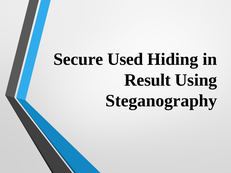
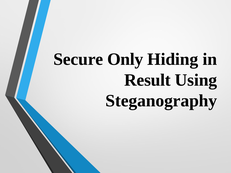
Used: Used -> Only
